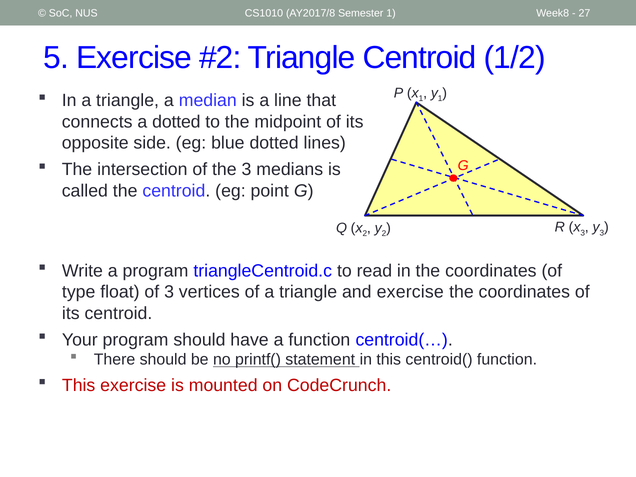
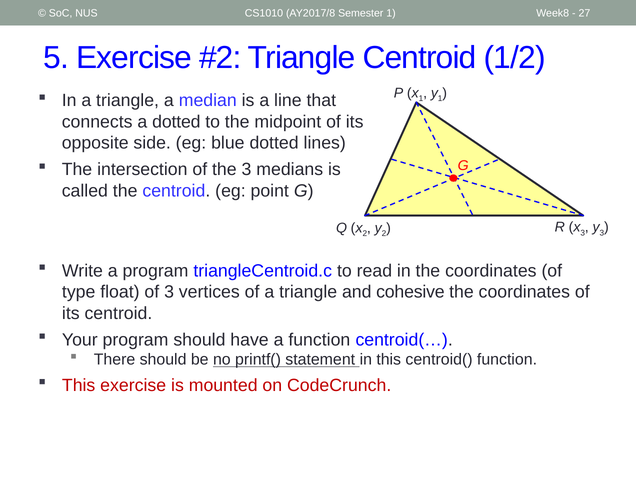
and exercise: exercise -> cohesive
